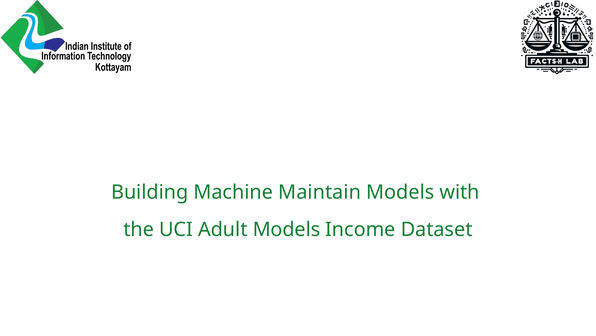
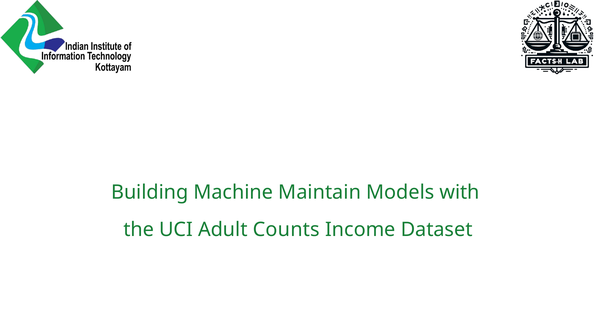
Adult Models: Models -> Counts
